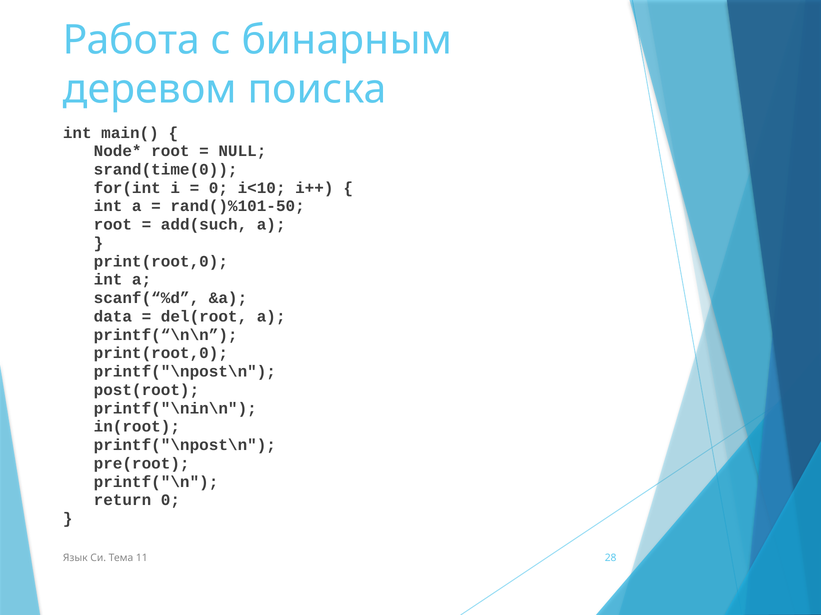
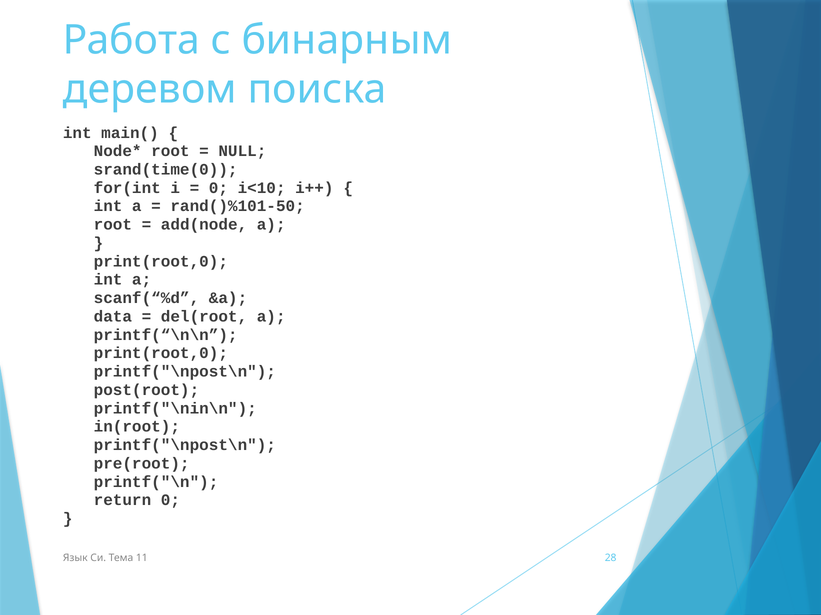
add(such: add(such -> add(node
